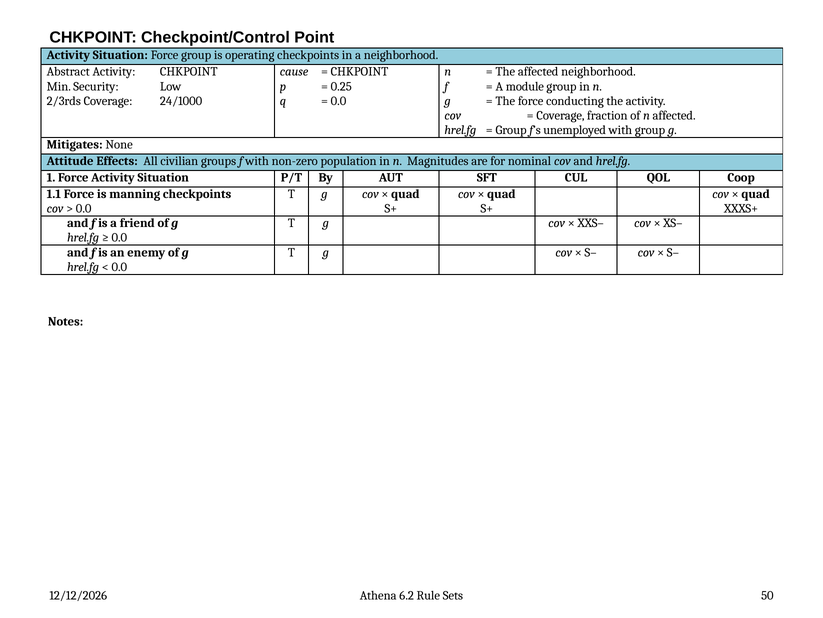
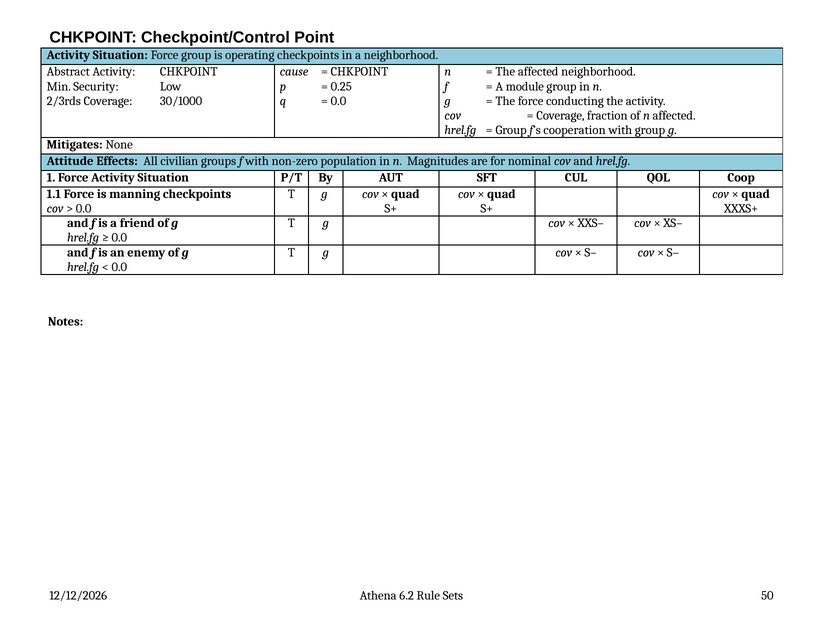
24/1000: 24/1000 -> 30/1000
unemployed: unemployed -> cooperation
